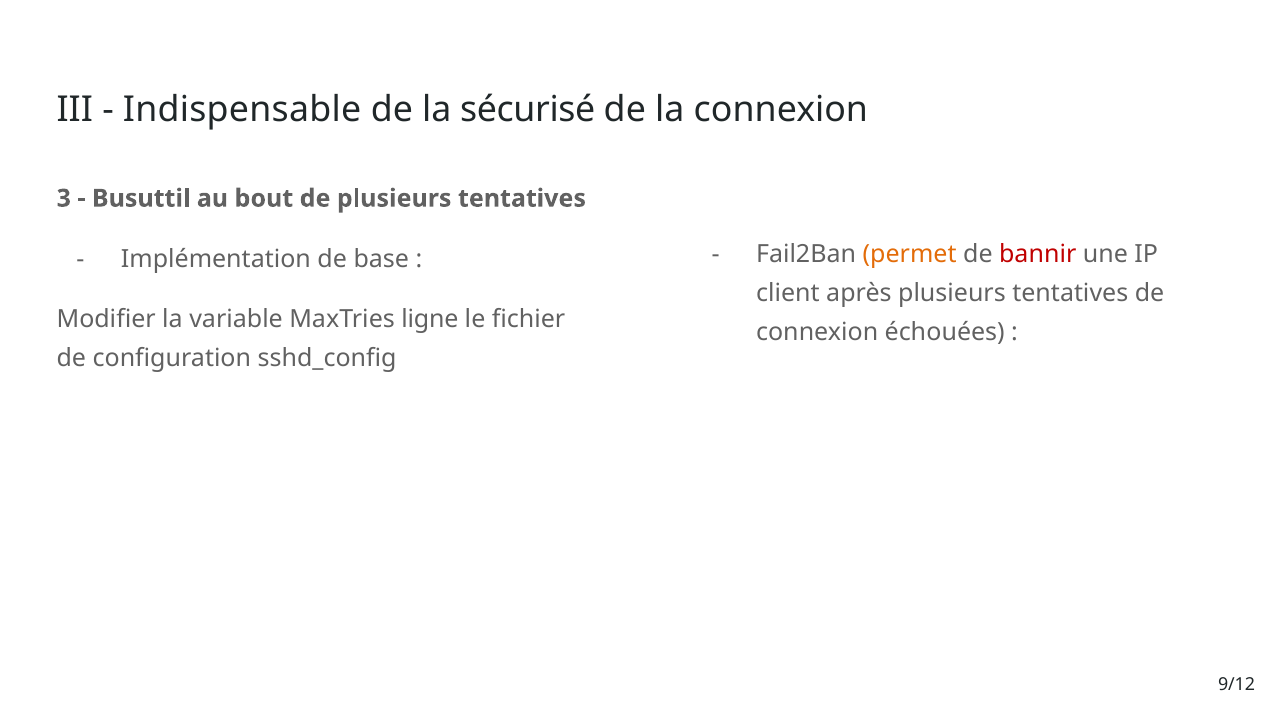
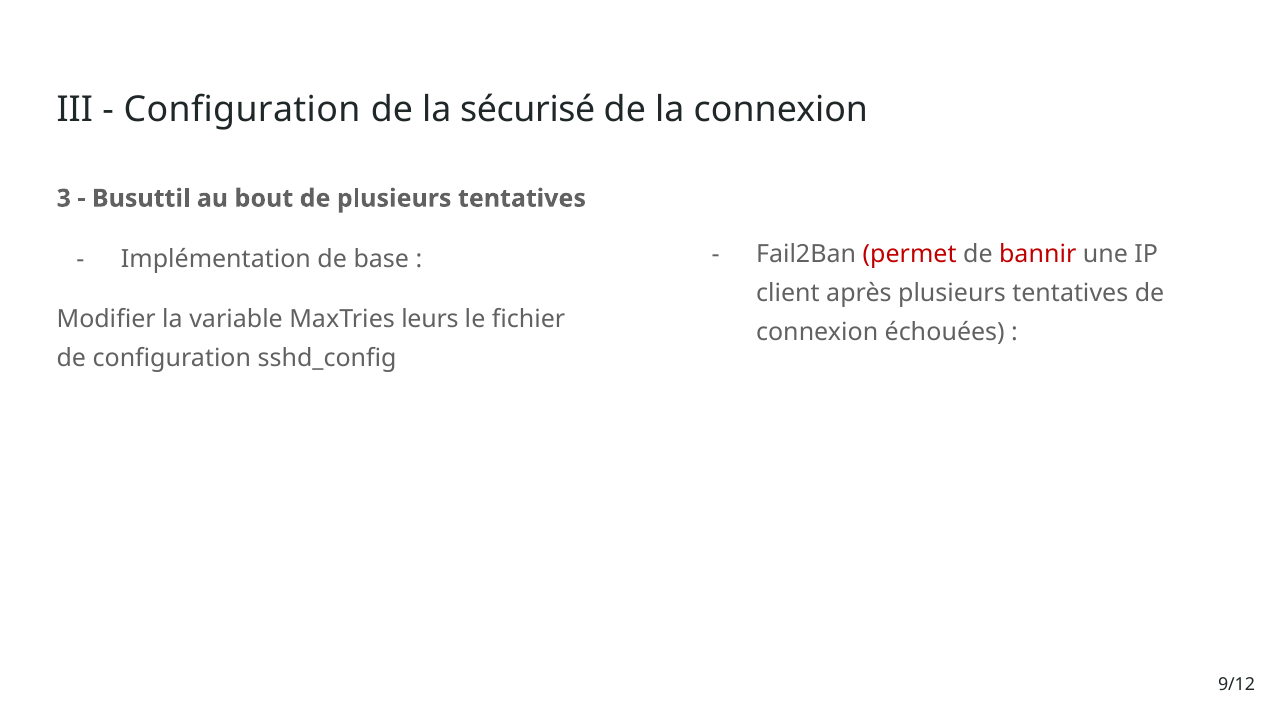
Indispensable at (242, 109): Indispensable -> Configuration
permet colour: orange -> red
ligne: ligne -> leurs
